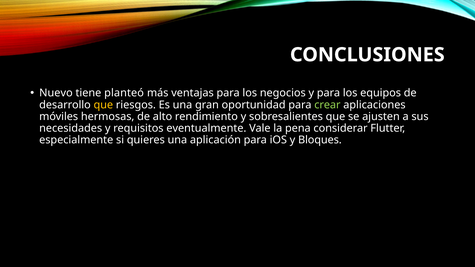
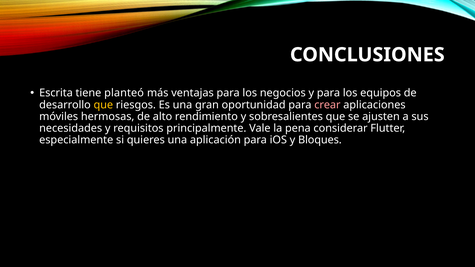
Nuevo: Nuevo -> Escrita
crear colour: light green -> pink
eventualmente: eventualmente -> principalmente
